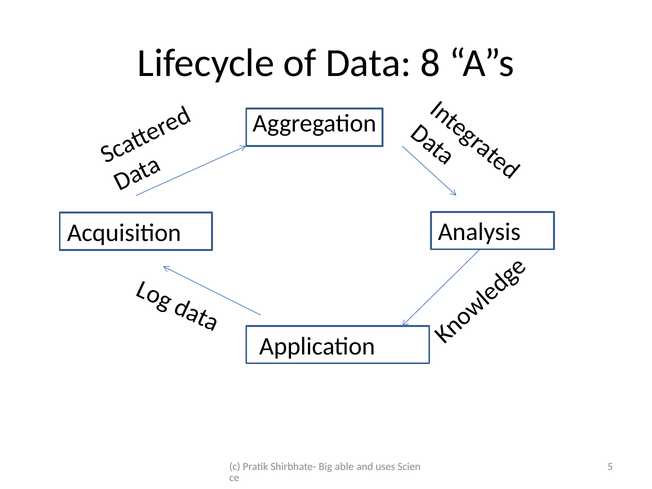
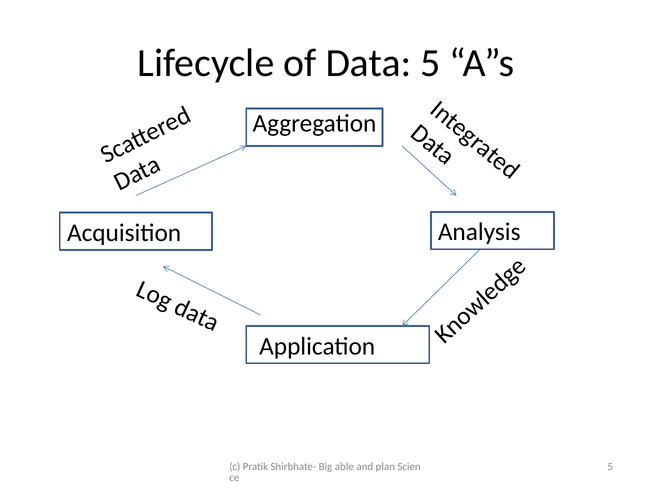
Data 8: 8 -> 5
uses: uses -> plan
